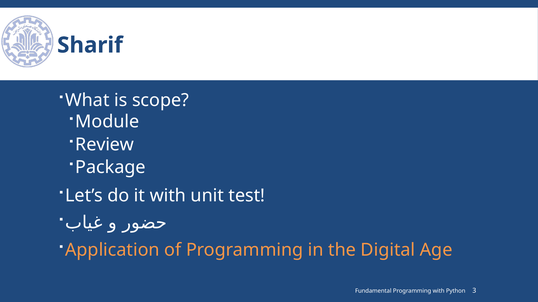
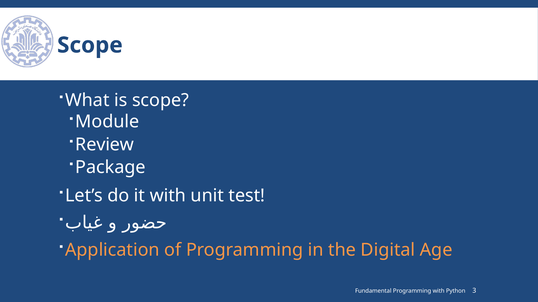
Sharif at (90, 45): Sharif -> Scope
